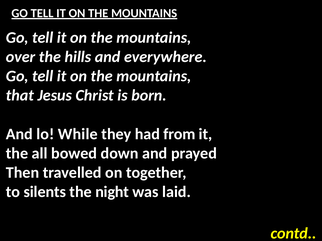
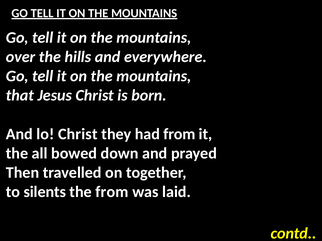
lo While: While -> Christ
the night: night -> from
